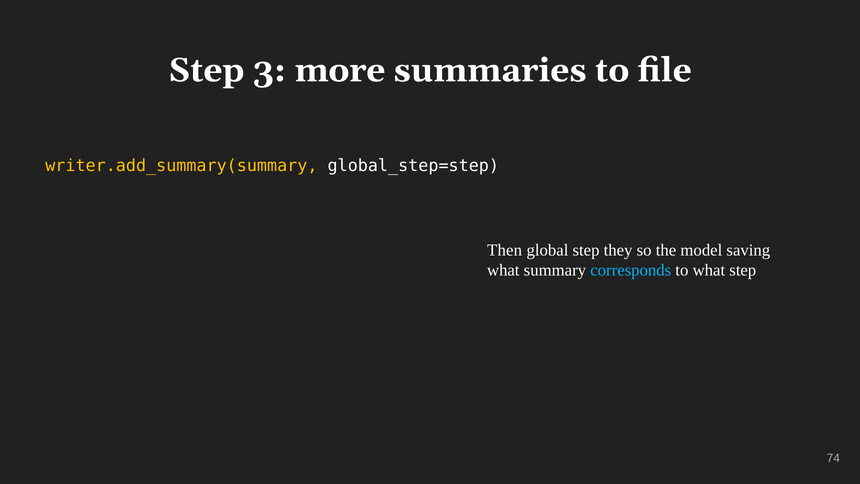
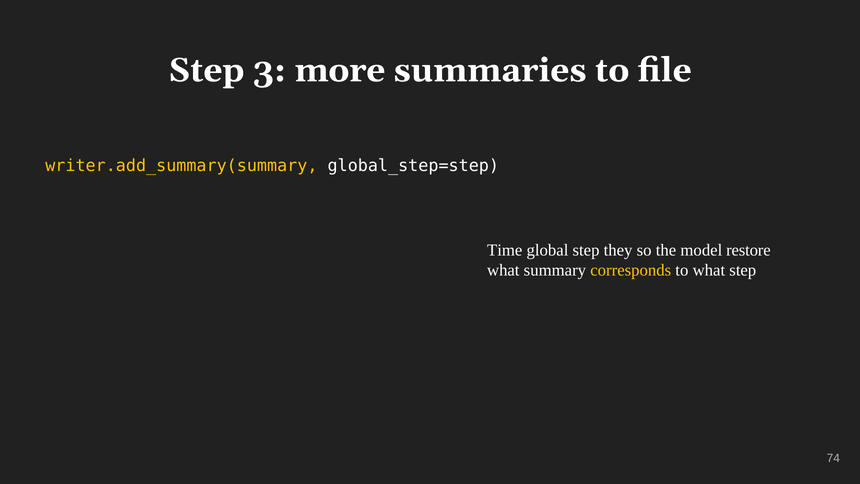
Then: Then -> Time
saving: saving -> restore
corresponds colour: light blue -> yellow
